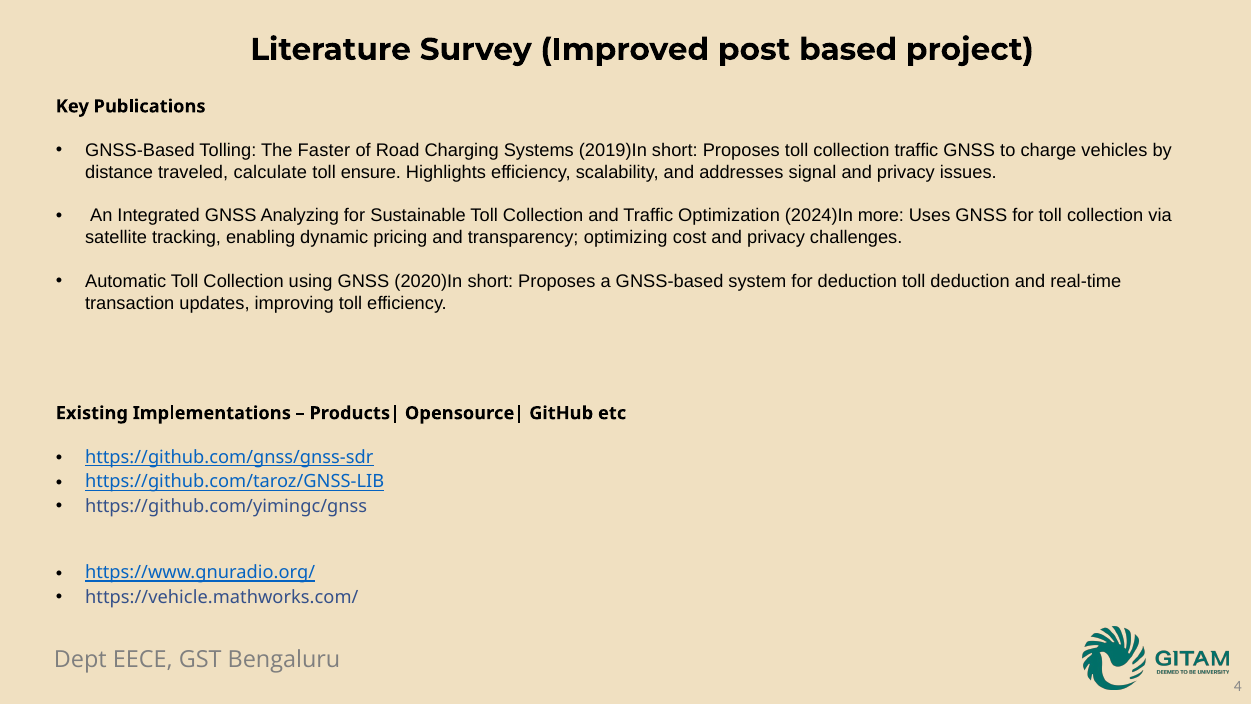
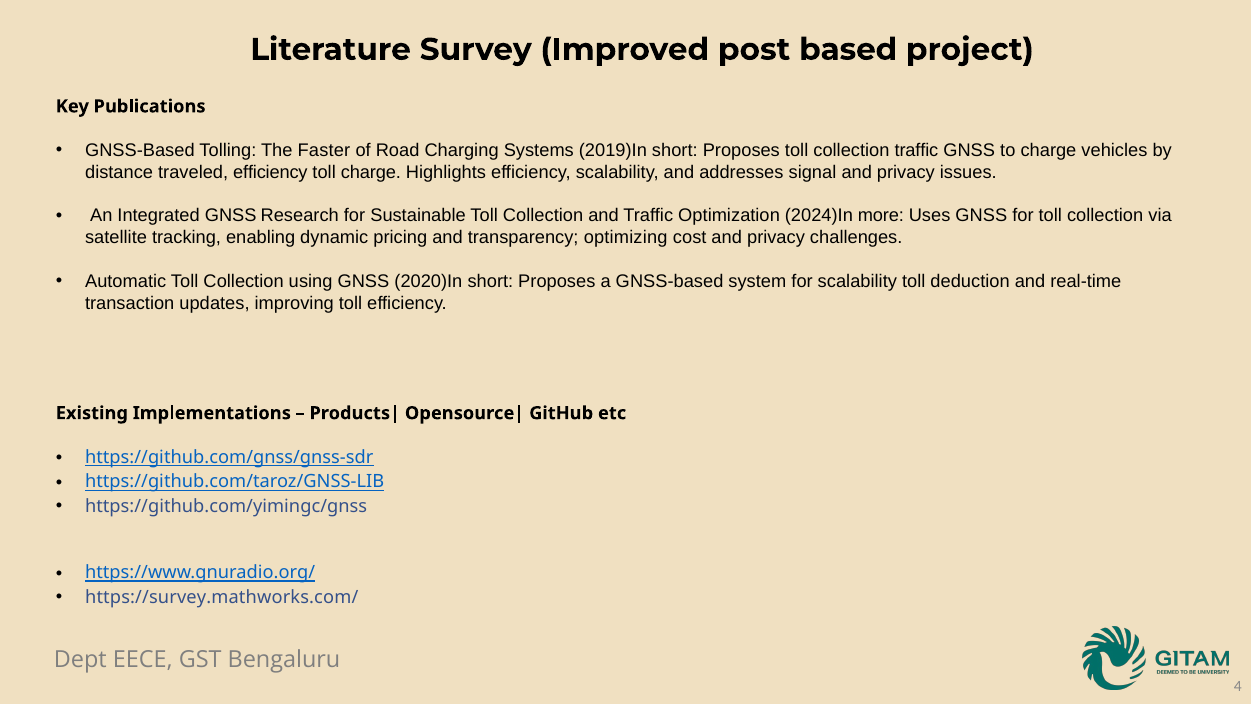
traveled calculate: calculate -> efficiency
toll ensure: ensure -> charge
Analyzing: Analyzing -> Research
for deduction: deduction -> scalability
https://vehicle.mathworks.com/: https://vehicle.mathworks.com/ -> https://survey.mathworks.com/
